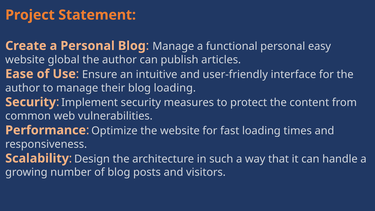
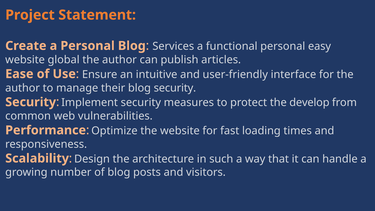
Manage at (173, 46): Manage -> Services
blog loading: loading -> security
content: content -> develop
